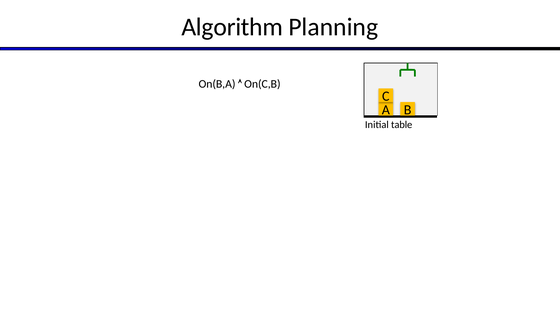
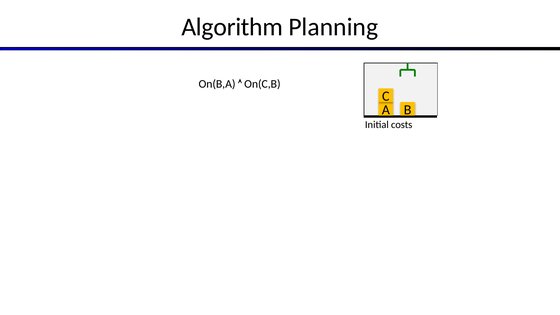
table: table -> costs
